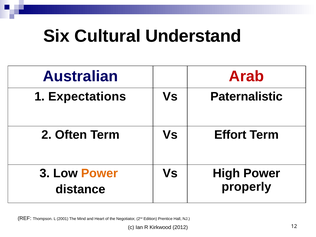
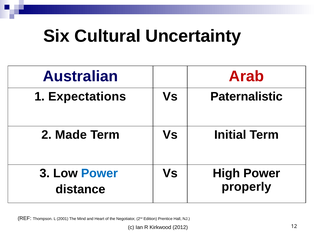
Understand: Understand -> Uncertainty
Often: Often -> Made
Effort: Effort -> Initial
Power at (99, 173) colour: orange -> blue
